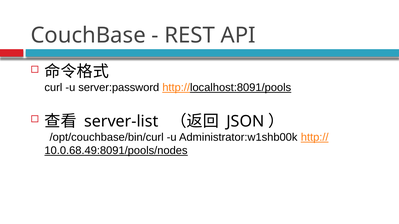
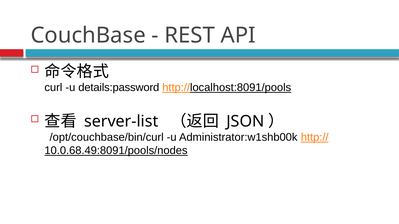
server:password: server:password -> details:password
